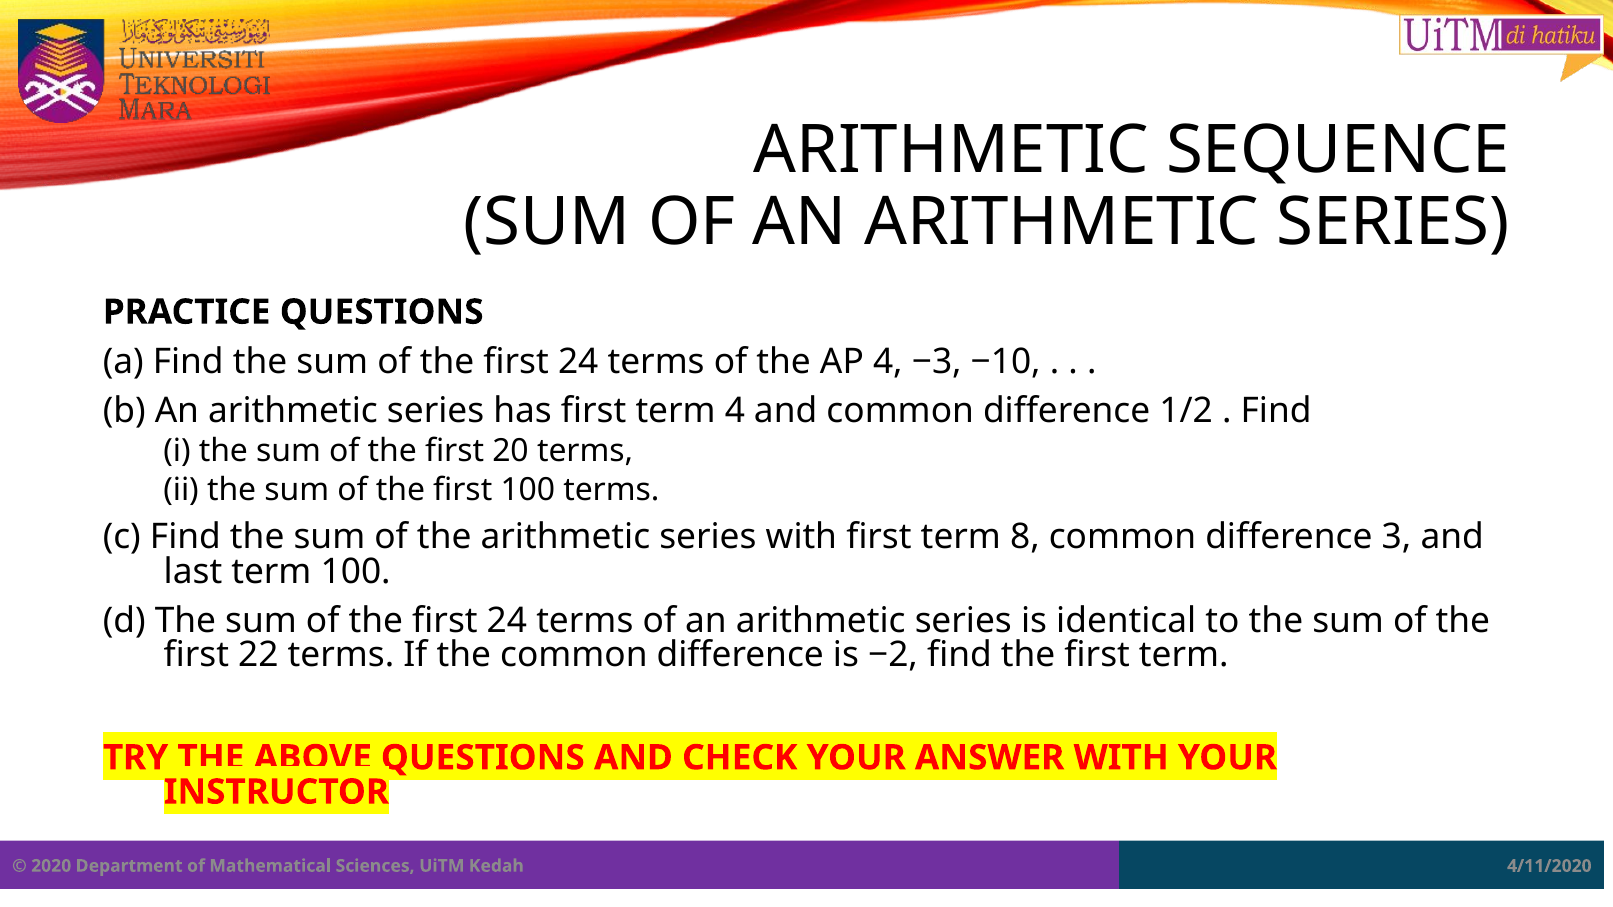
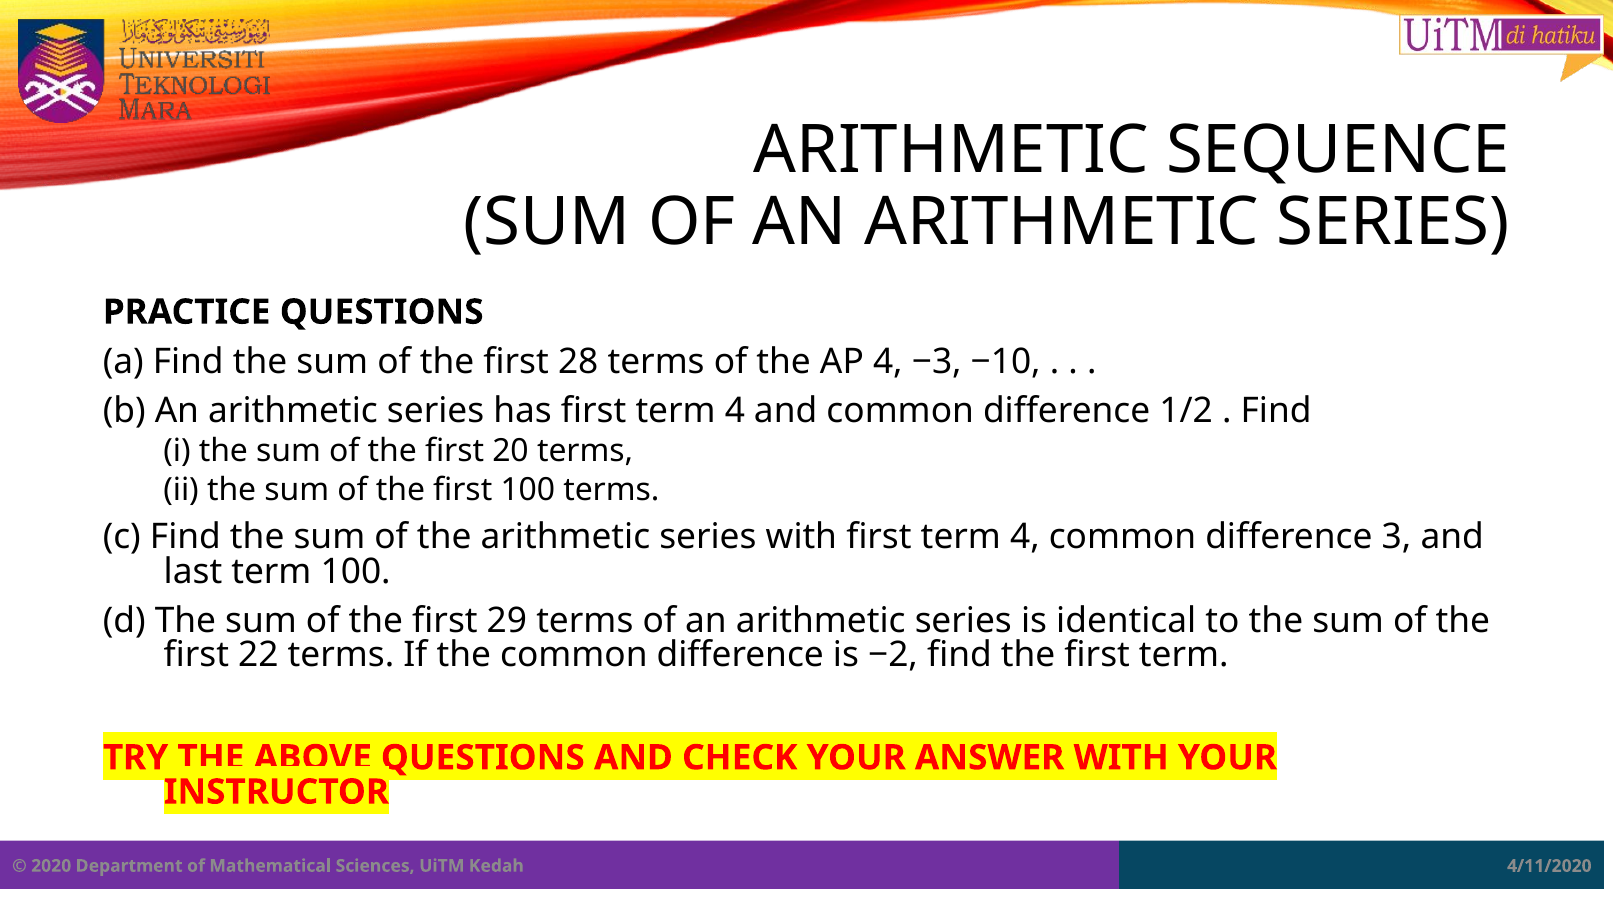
24 at (578, 362): 24 -> 28
with first term 8: 8 -> 4
24 at (507, 621): 24 -> 29
